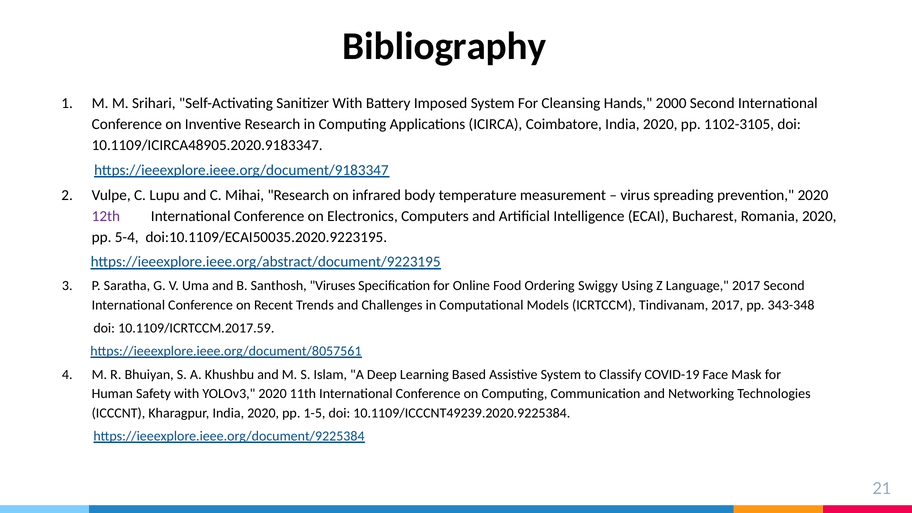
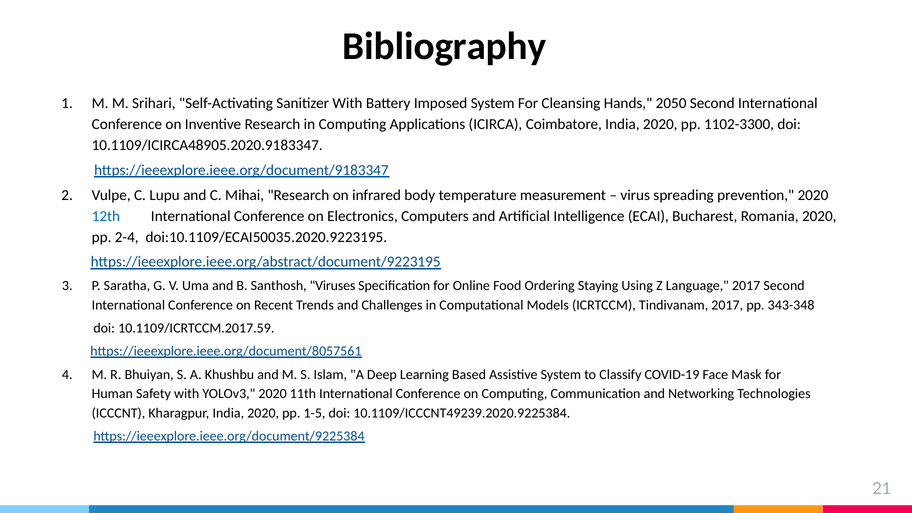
2000: 2000 -> 2050
1102-3105: 1102-3105 -> 1102-3300
12th colour: purple -> blue
5-4: 5-4 -> 2-4
Swiggy: Swiggy -> Staying
